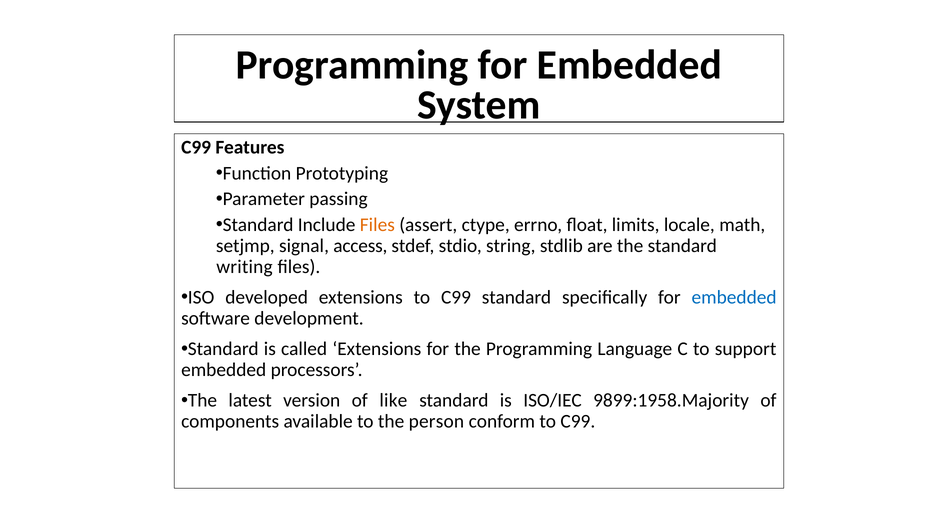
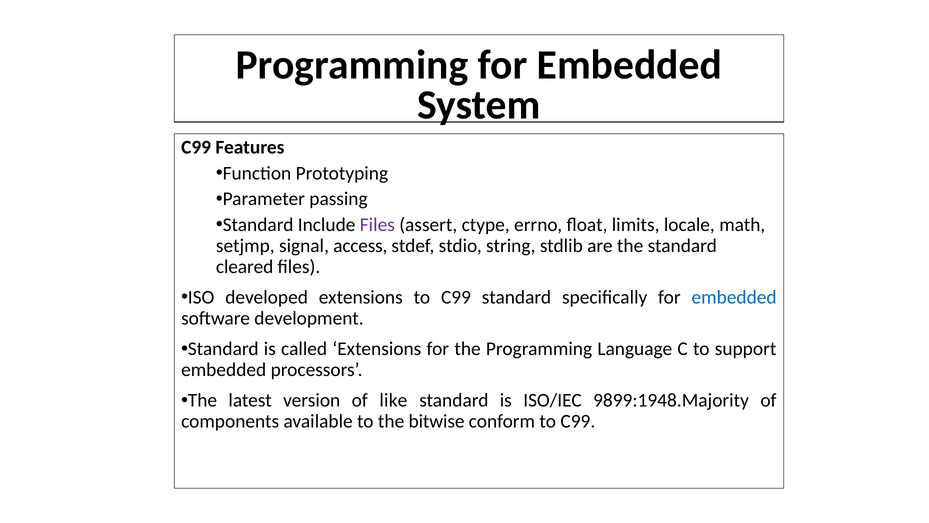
Files at (377, 225) colour: orange -> purple
writing: writing -> cleared
9899:1958.Majority: 9899:1958.Majority -> 9899:1948.Majority
person: person -> bitwise
